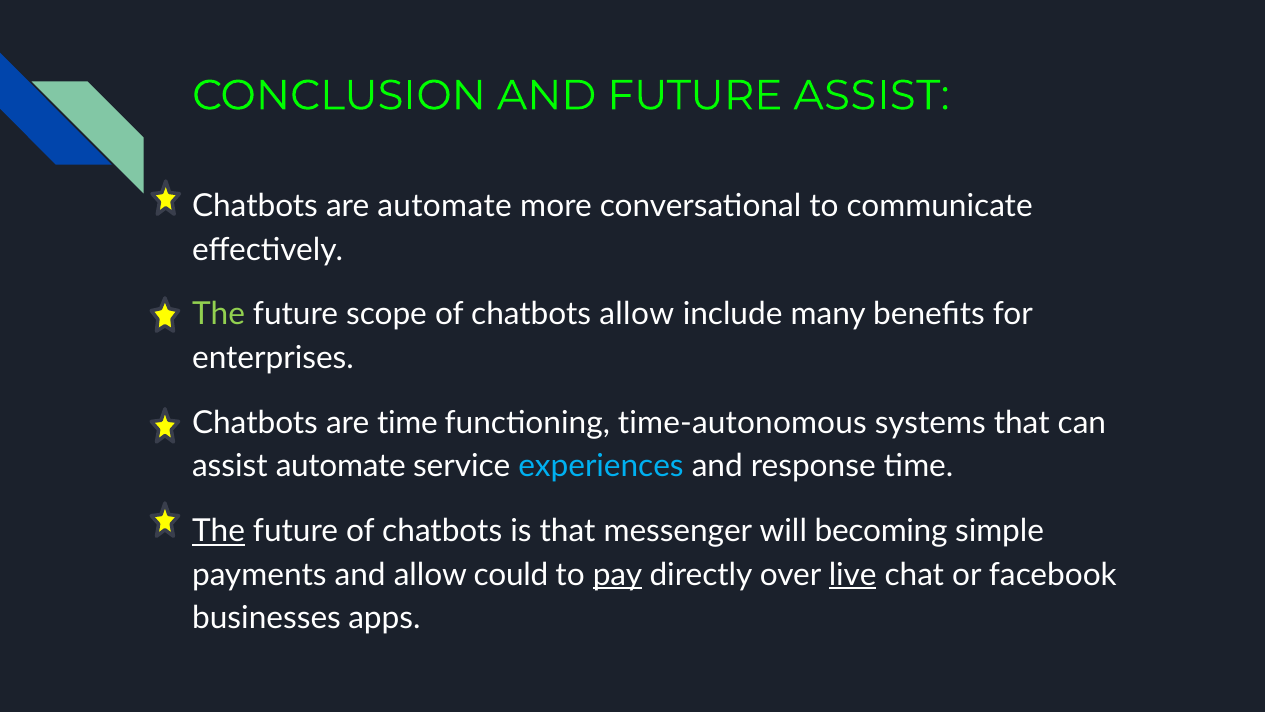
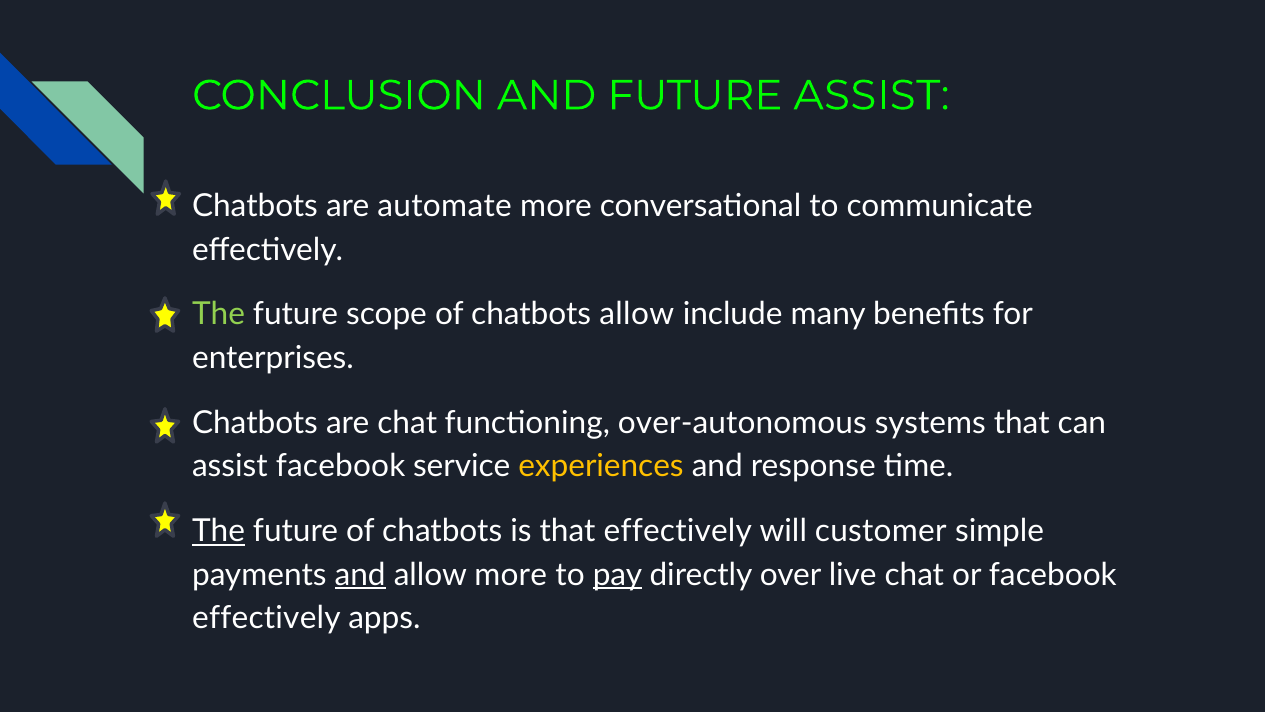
are time: time -> chat
time-autonomous: time-autonomous -> over-autonomous
assist automate: automate -> facebook
experiences colour: light blue -> yellow
that messenger: messenger -> effectively
becoming: becoming -> customer
and at (360, 575) underline: none -> present
allow could: could -> more
live underline: present -> none
businesses at (267, 618): businesses -> effectively
